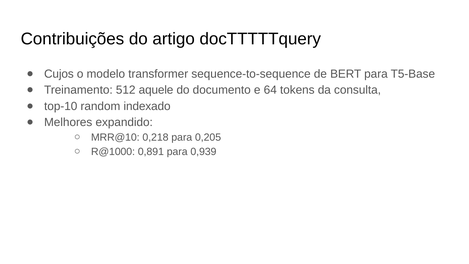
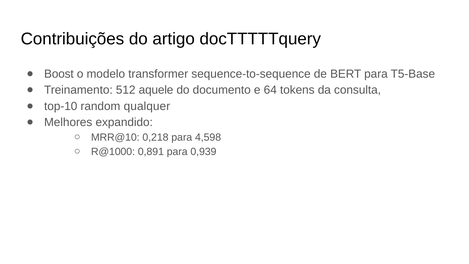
Cujos: Cujos -> Boost
indexado: indexado -> qualquer
0,205: 0,205 -> 4,598
